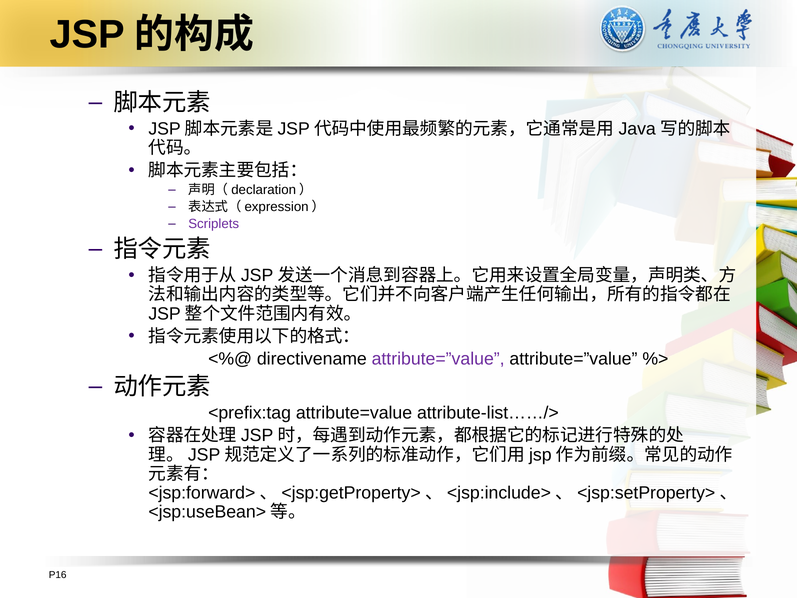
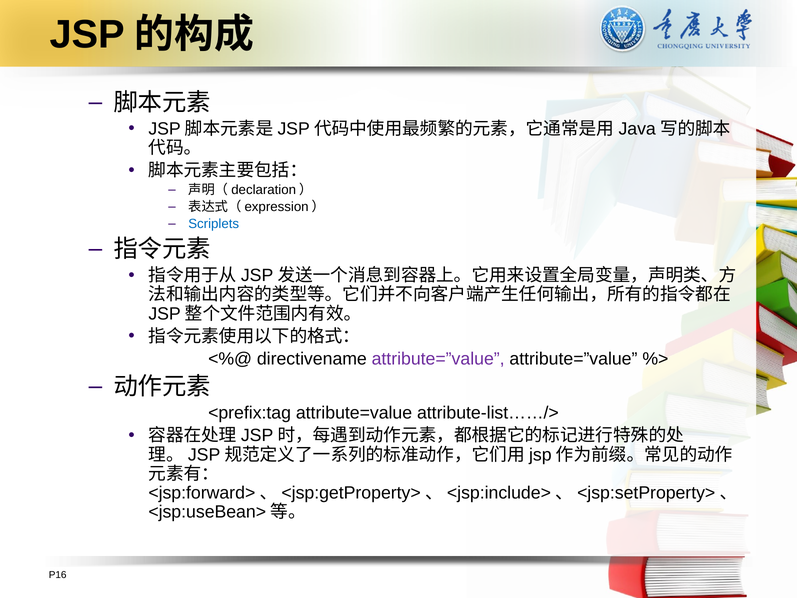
Scriplets colour: purple -> blue
